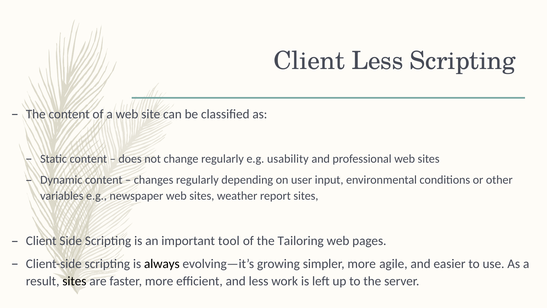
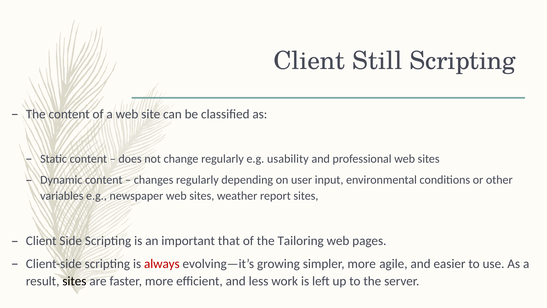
Client Less: Less -> Still
tool: tool -> that
always colour: black -> red
